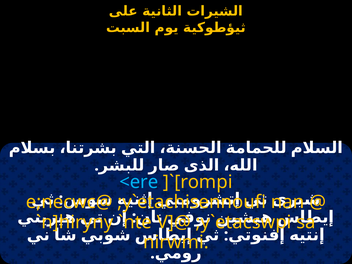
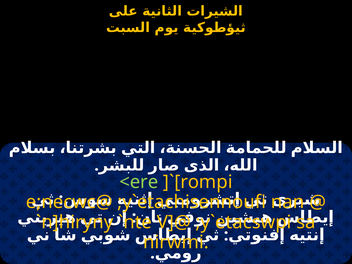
<ere colour: light blue -> light green
